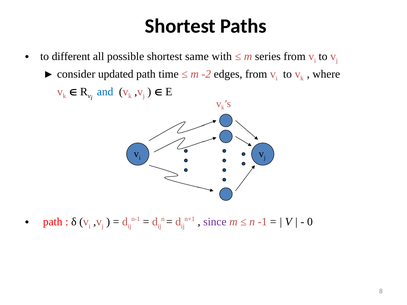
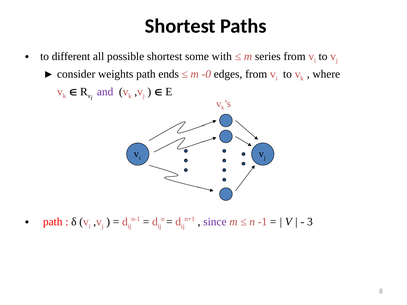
same: same -> some
updated: updated -> weights
time: time -> ends
-2: -2 -> -0
and colour: blue -> purple
0: 0 -> 3
